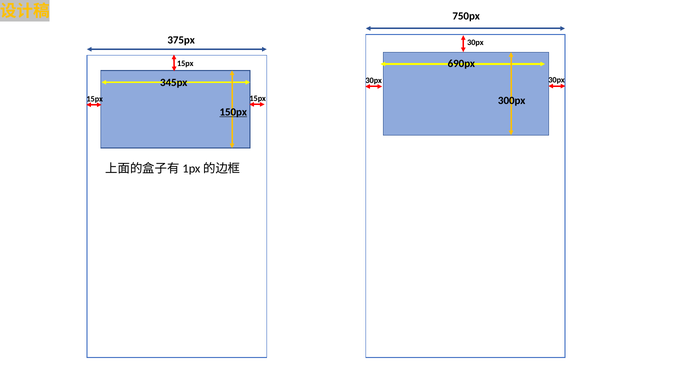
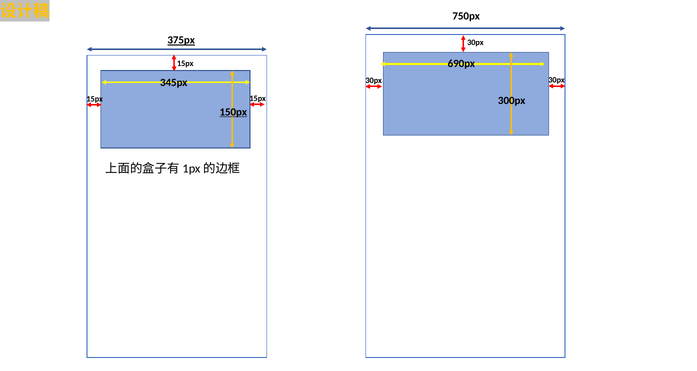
375px underline: none -> present
